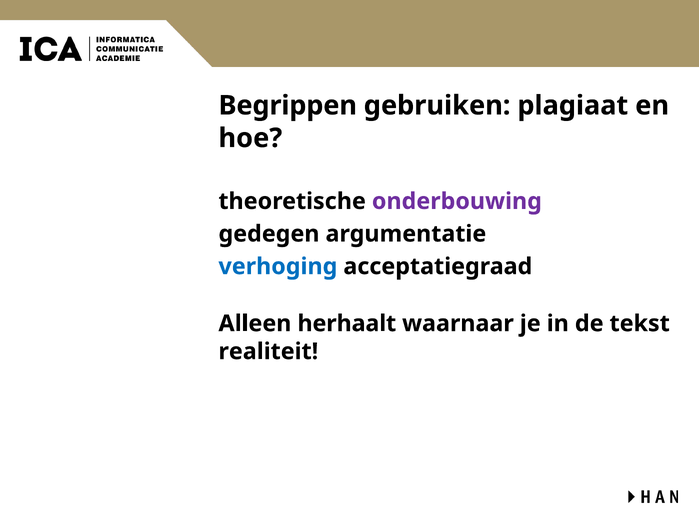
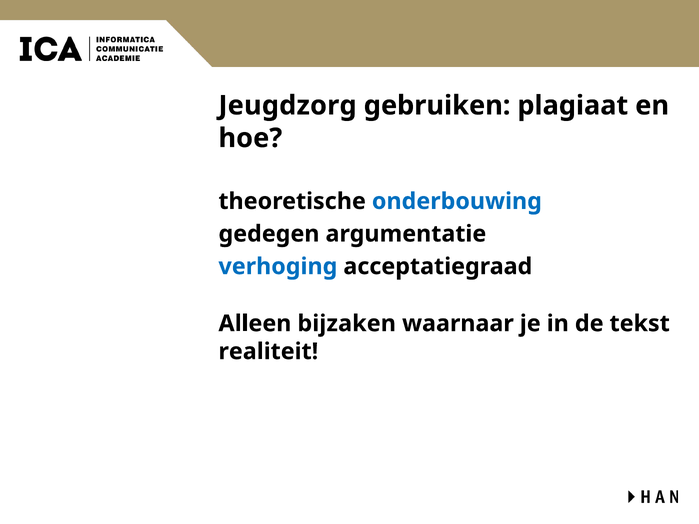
Begrippen: Begrippen -> Jeugdzorg
onderbouwing colour: purple -> blue
herhaalt: herhaalt -> bijzaken
